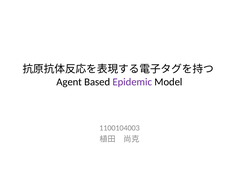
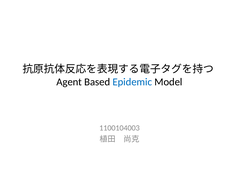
Epidemic colour: purple -> blue
